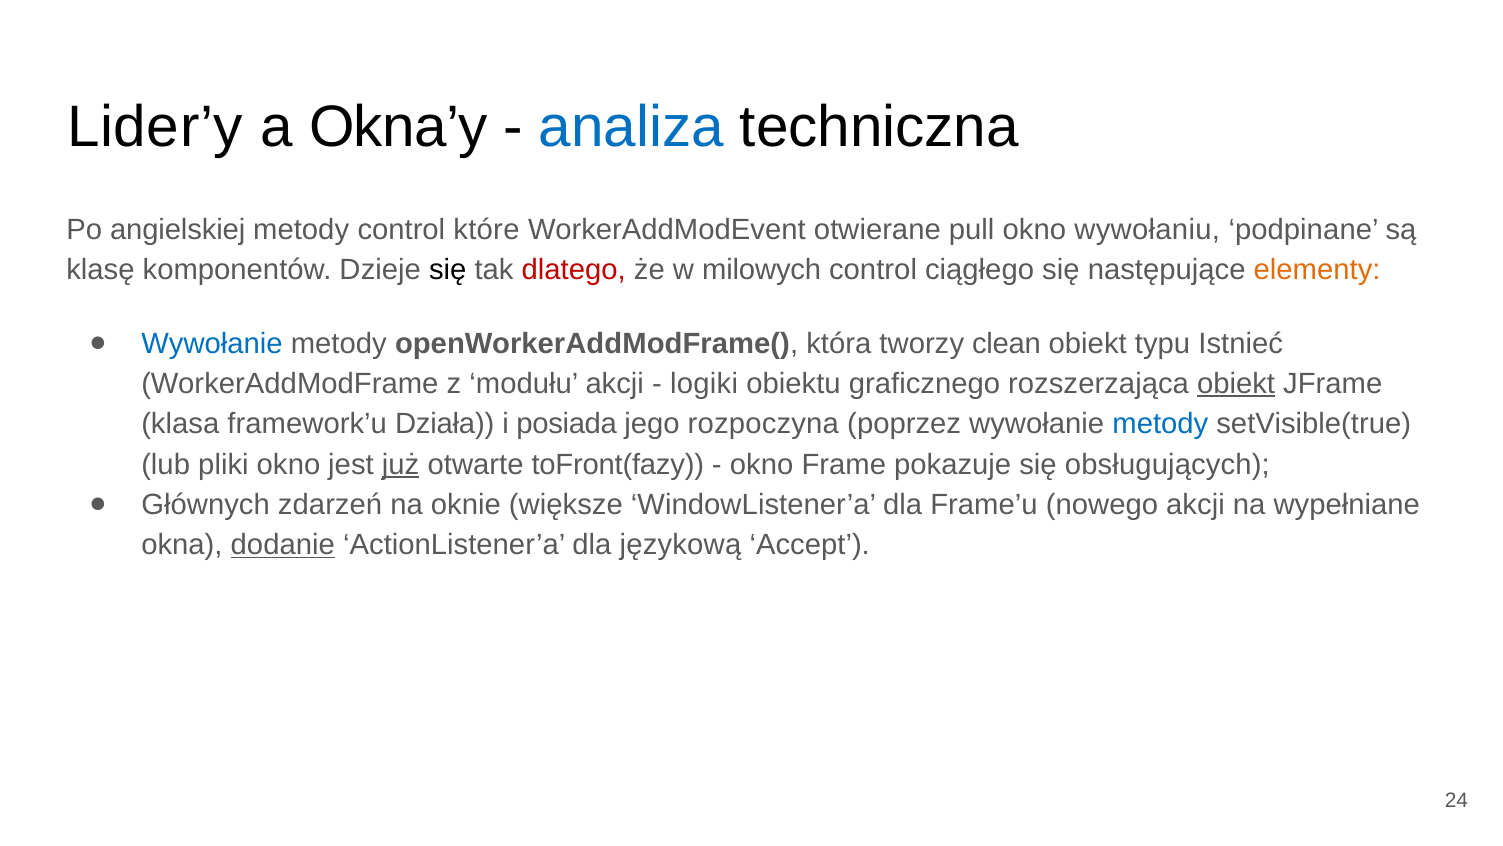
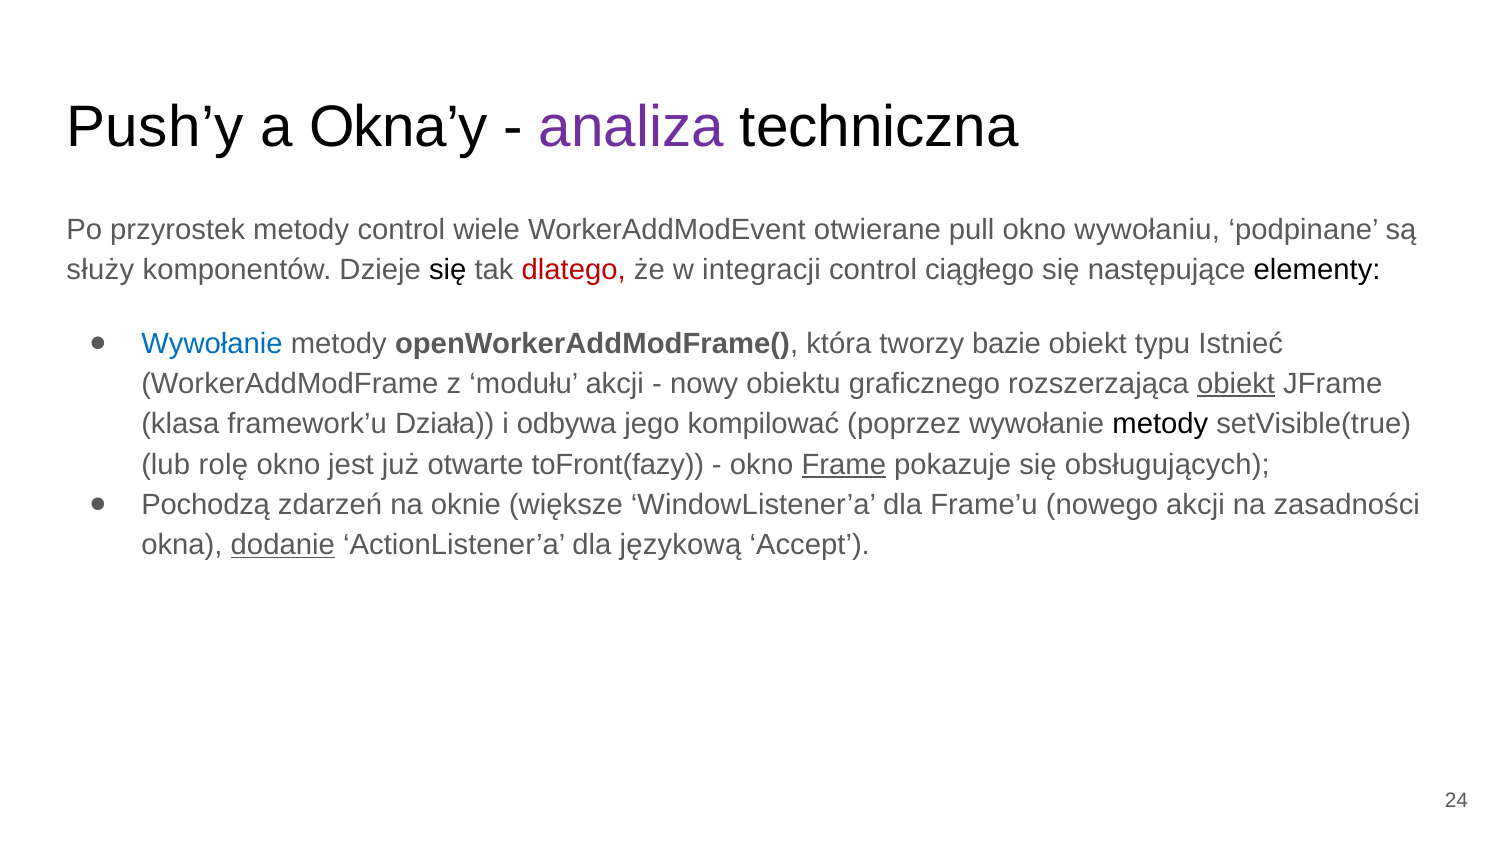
Lider’y: Lider’y -> Push’y
analiza colour: blue -> purple
angielskiej: angielskiej -> przyrostek
które: które -> wiele
klasę: klasę -> służy
milowych: milowych -> integracji
elementy colour: orange -> black
clean: clean -> bazie
logiki: logiki -> nowy
posiada: posiada -> odbywa
rozpoczyna: rozpoczyna -> kompilować
metody at (1160, 424) colour: blue -> black
pliki: pliki -> rolę
już underline: present -> none
Frame underline: none -> present
Głównych: Głównych -> Pochodzą
wypełniane: wypełniane -> zasadności
